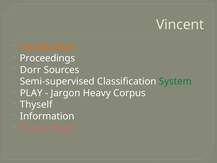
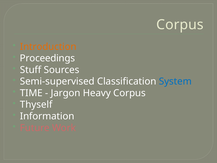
Vincent at (180, 25): Vincent -> Corpus
Dorr: Dorr -> Stuff
System colour: green -> blue
PLAY: PLAY -> TIME
